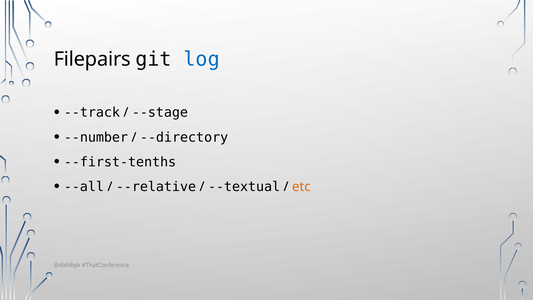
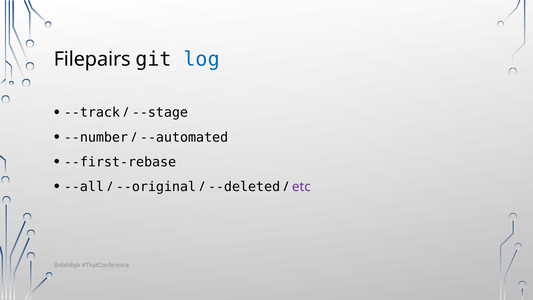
--directory: --directory -> --automated
--first-tenths: --first-tenths -> --first-rebase
--relative: --relative -> --original
--textual: --textual -> --deleted
etc colour: orange -> purple
